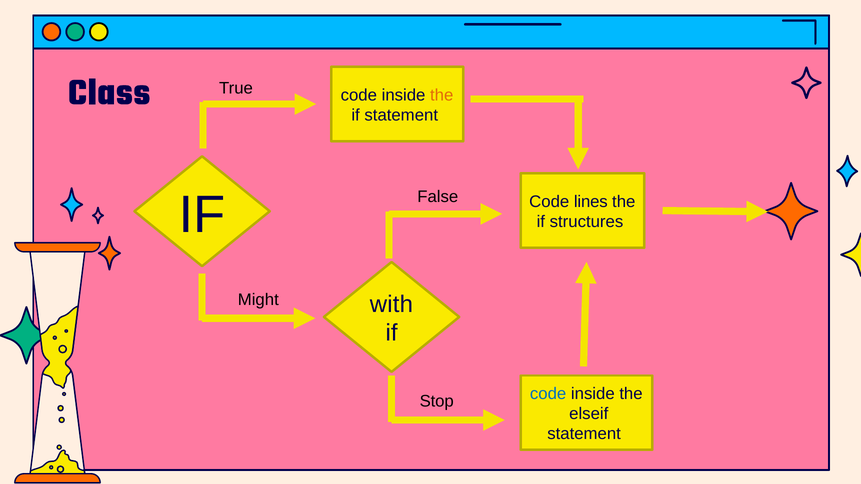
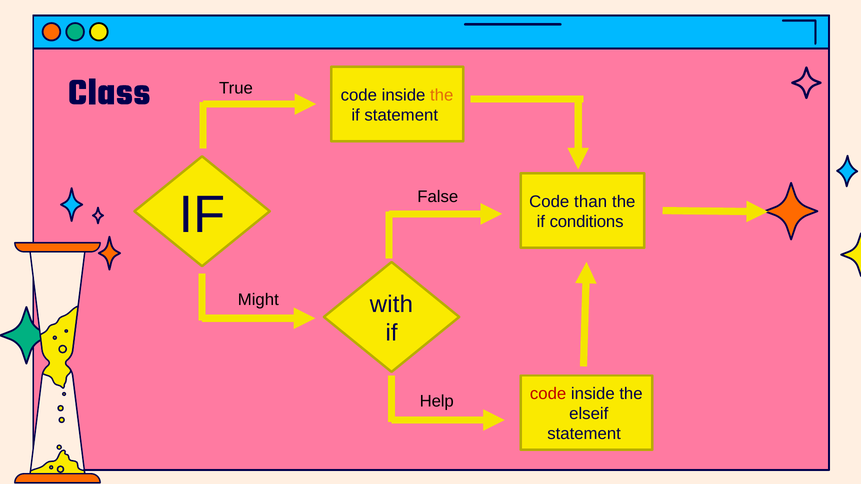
lines: lines -> than
structures: structures -> conditions
code at (548, 394) colour: blue -> red
Stop: Stop -> Help
